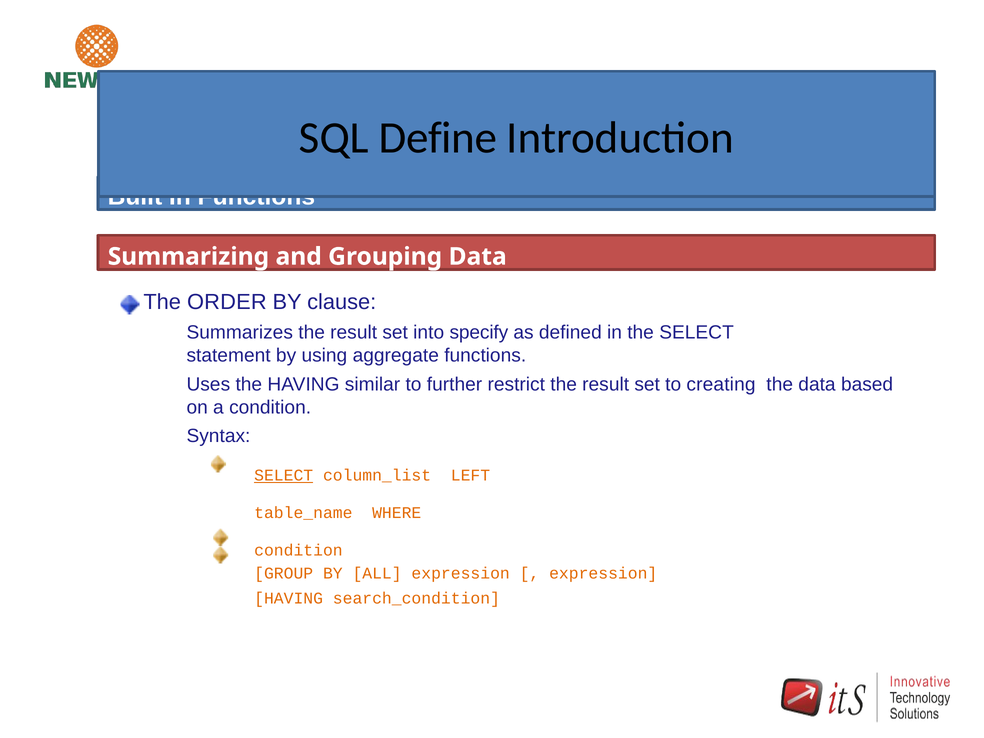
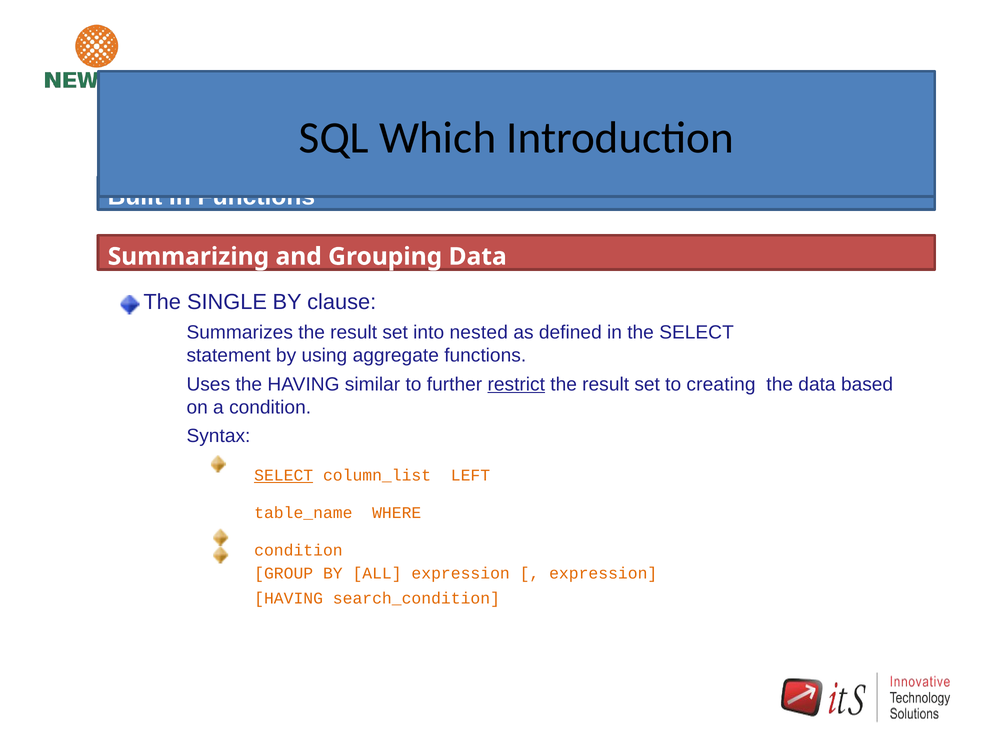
Define: Define -> Which
ORDER: ORDER -> SINGLE
specify: specify -> nested
restrict underline: none -> present
